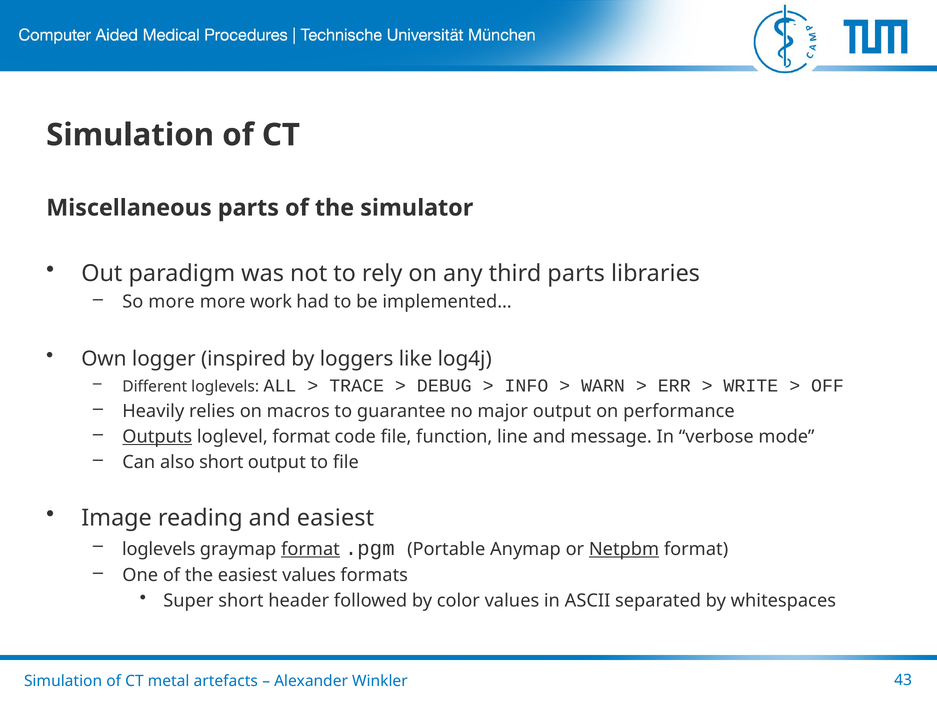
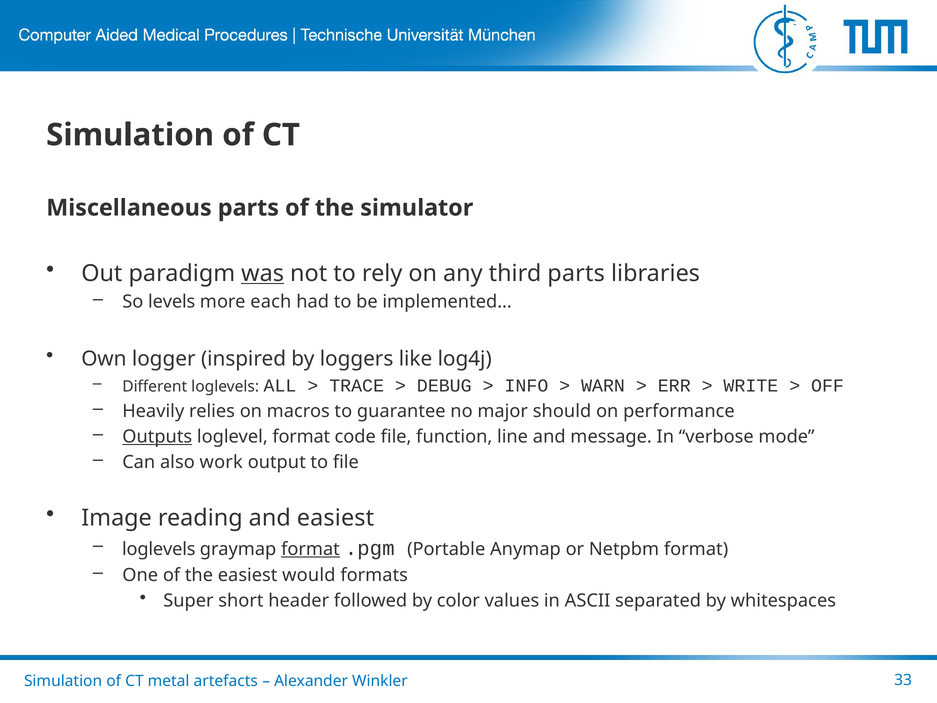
was underline: none -> present
So more: more -> levels
work: work -> each
major output: output -> should
also short: short -> work
Netpbm underline: present -> none
easiest values: values -> would
43: 43 -> 33
